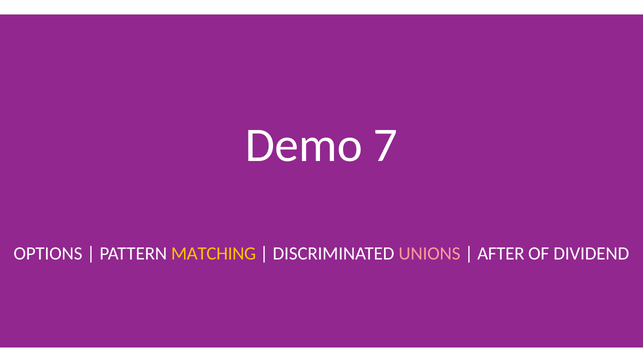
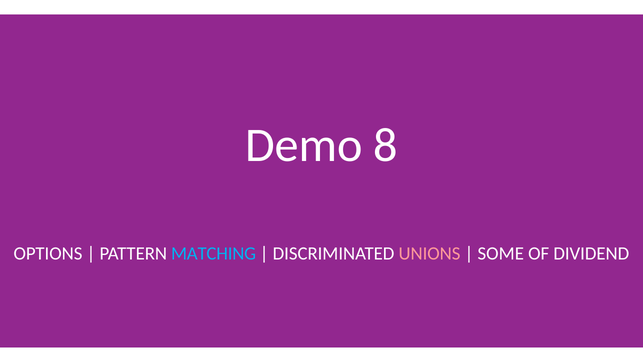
7: 7 -> 8
MATCHING colour: yellow -> light blue
AFTER: AFTER -> SOME
